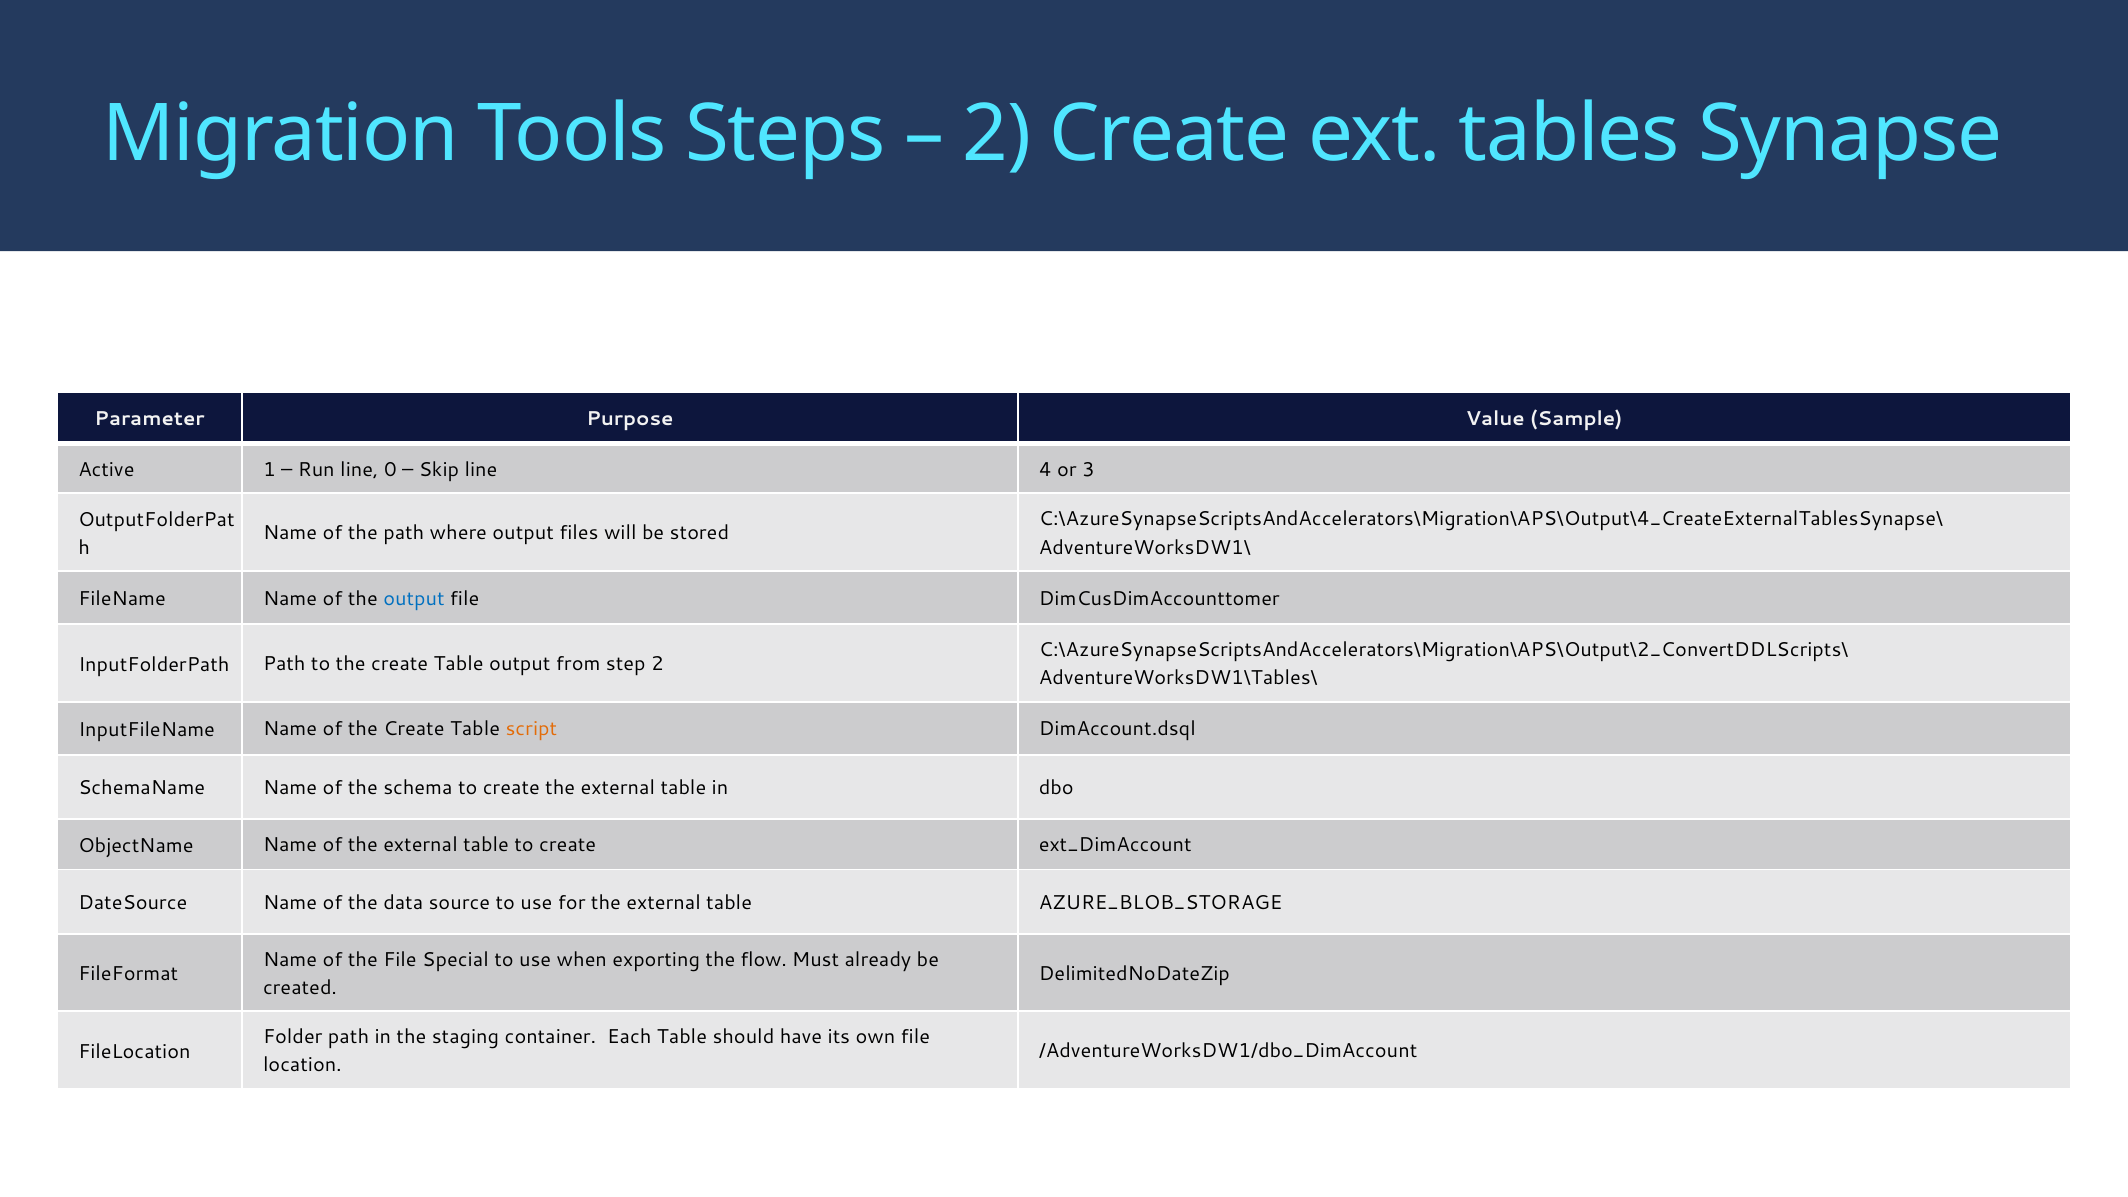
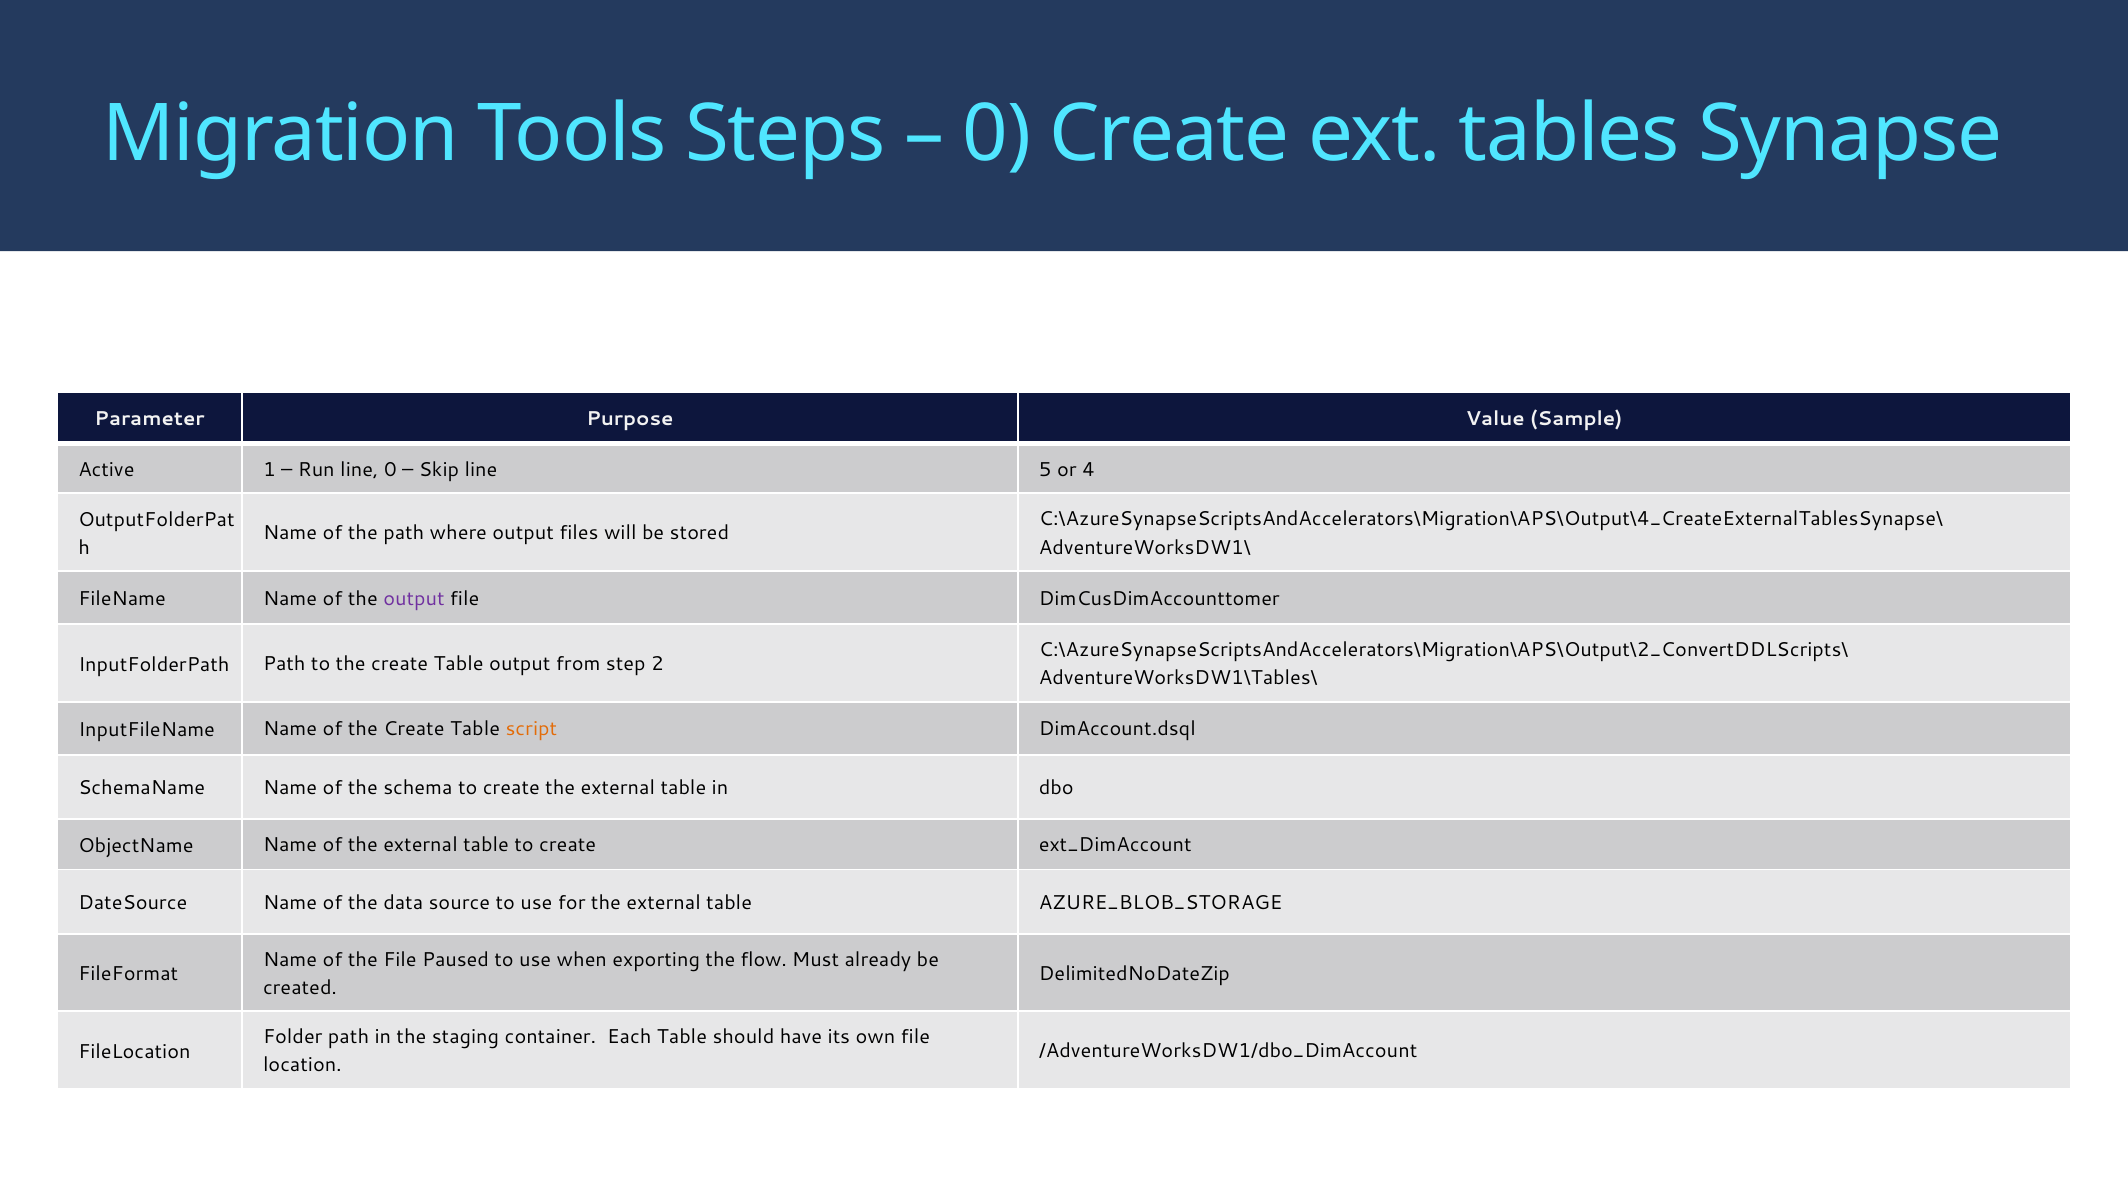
2 at (997, 134): 2 -> 0
4: 4 -> 5
3: 3 -> 4
output at (414, 599) colour: blue -> purple
Special: Special -> Paused
